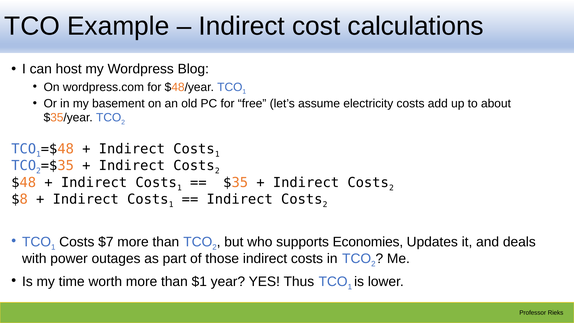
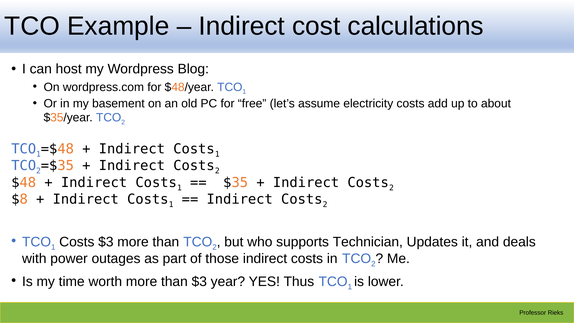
Costs $7: $7 -> $3
Economies: Economies -> Technician
than $1: $1 -> $3
